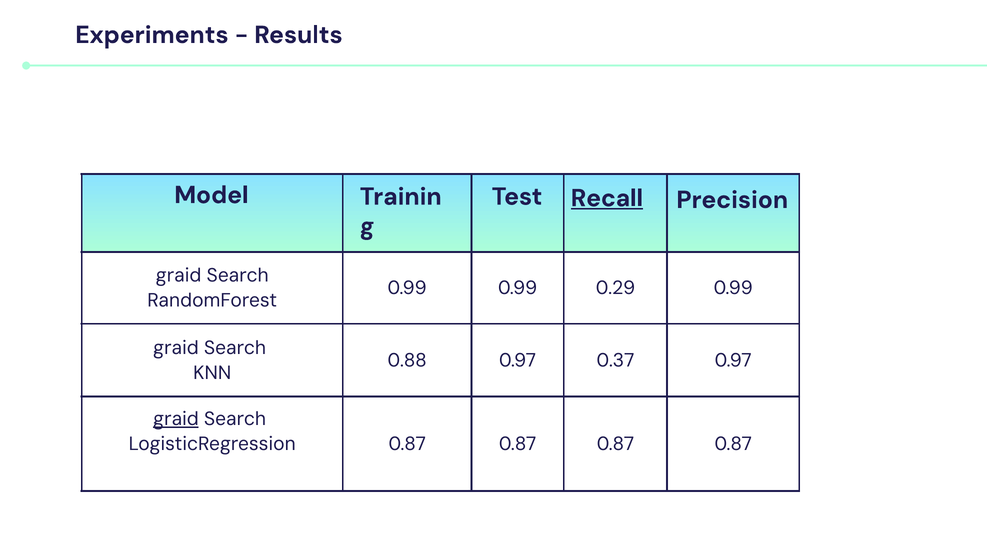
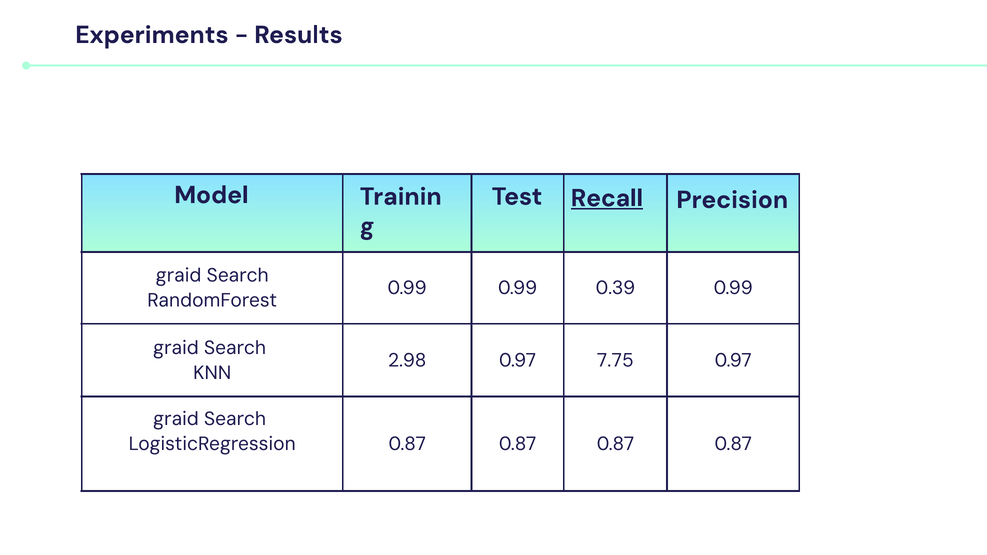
0.29: 0.29 -> 0.39
0.88: 0.88 -> 2.98
0.37: 0.37 -> 7.75
graid at (176, 419) underline: present -> none
